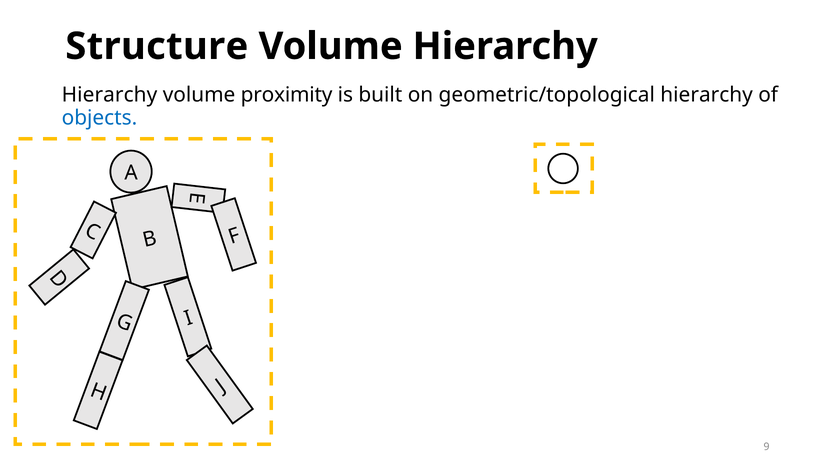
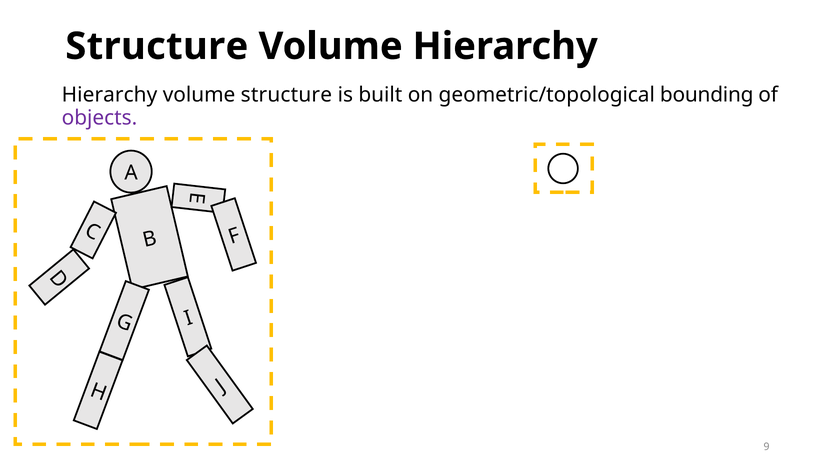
volume proximity: proximity -> structure
geometric/topological hierarchy: hierarchy -> bounding
objects colour: blue -> purple
